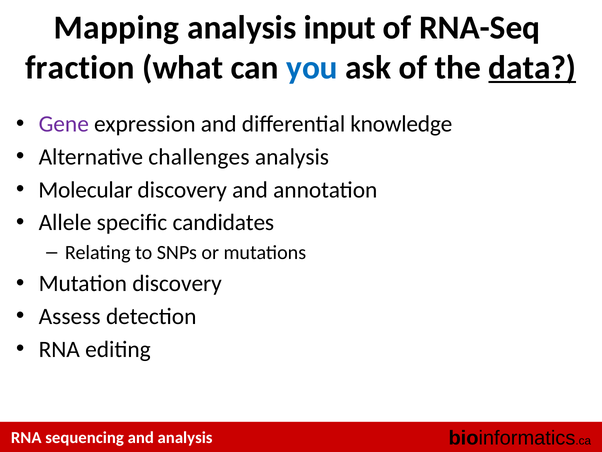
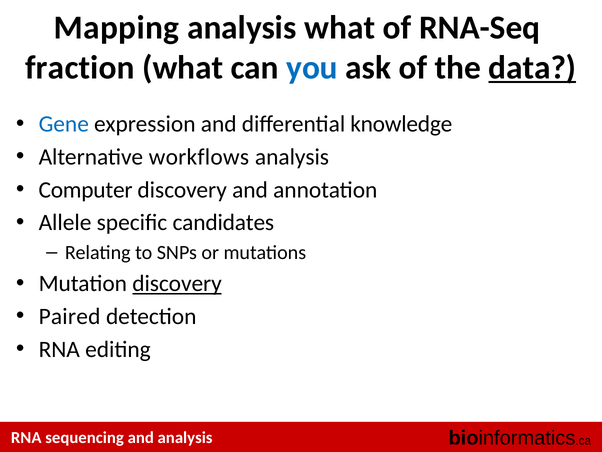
analysis input: input -> what
Gene colour: purple -> blue
challenges: challenges -> workflows
Molecular: Molecular -> Computer
discovery at (177, 283) underline: none -> present
Assess: Assess -> Paired
